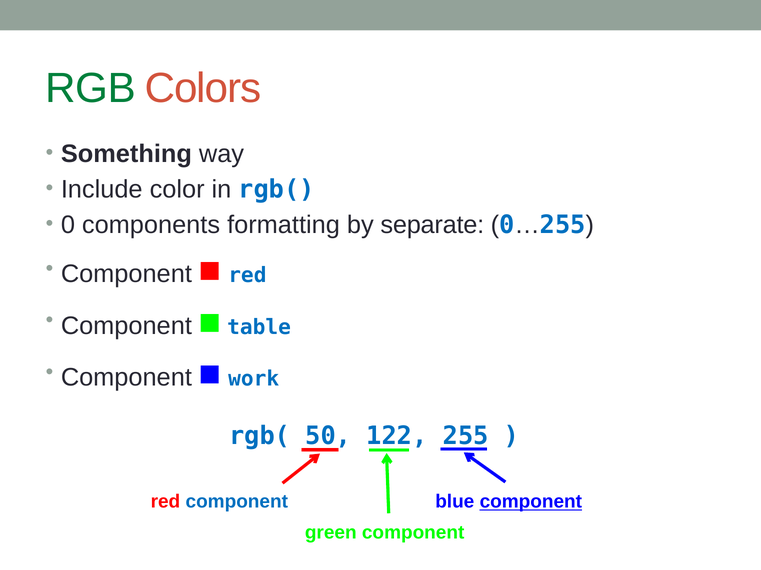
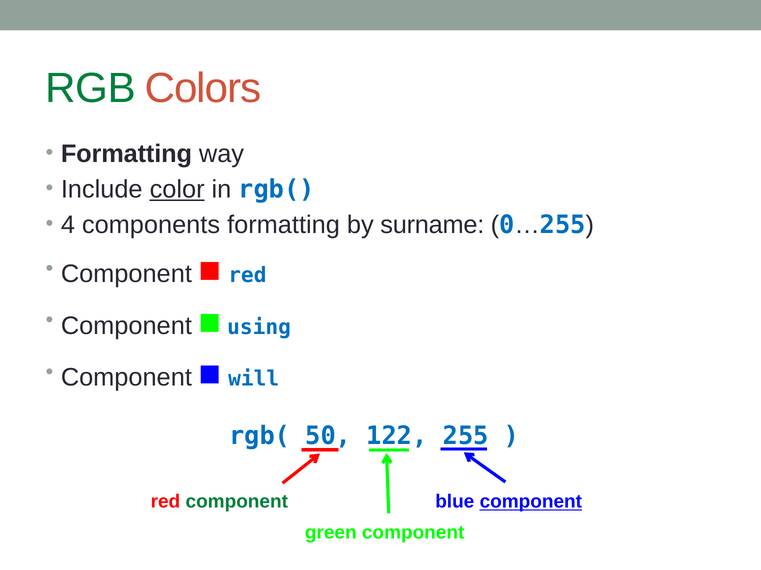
Something at (126, 154): Something -> Formatting
color underline: none -> present
0: 0 -> 4
separate: separate -> surname
table: table -> using
work: work -> will
component at (237, 502) colour: blue -> green
